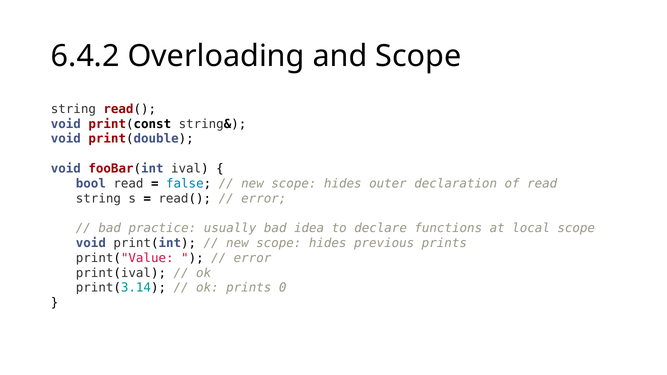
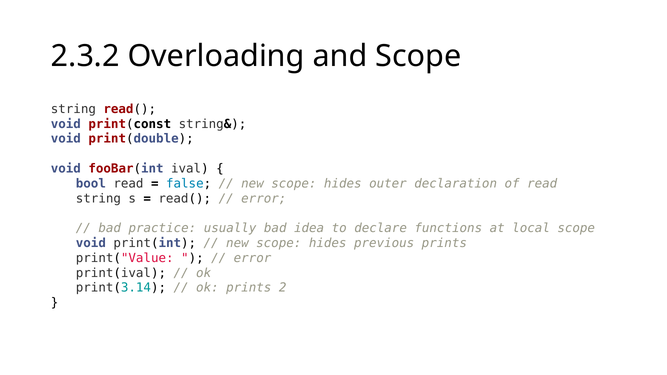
6.4.2: 6.4.2 -> 2.3.2
0: 0 -> 2
